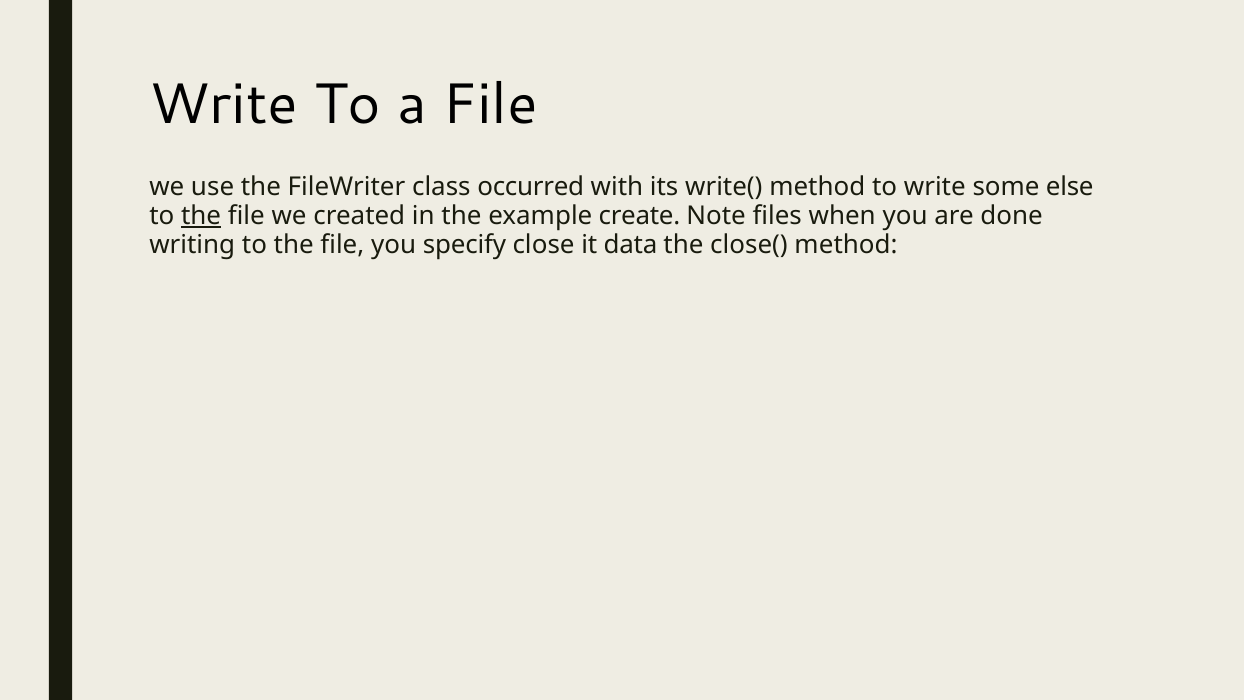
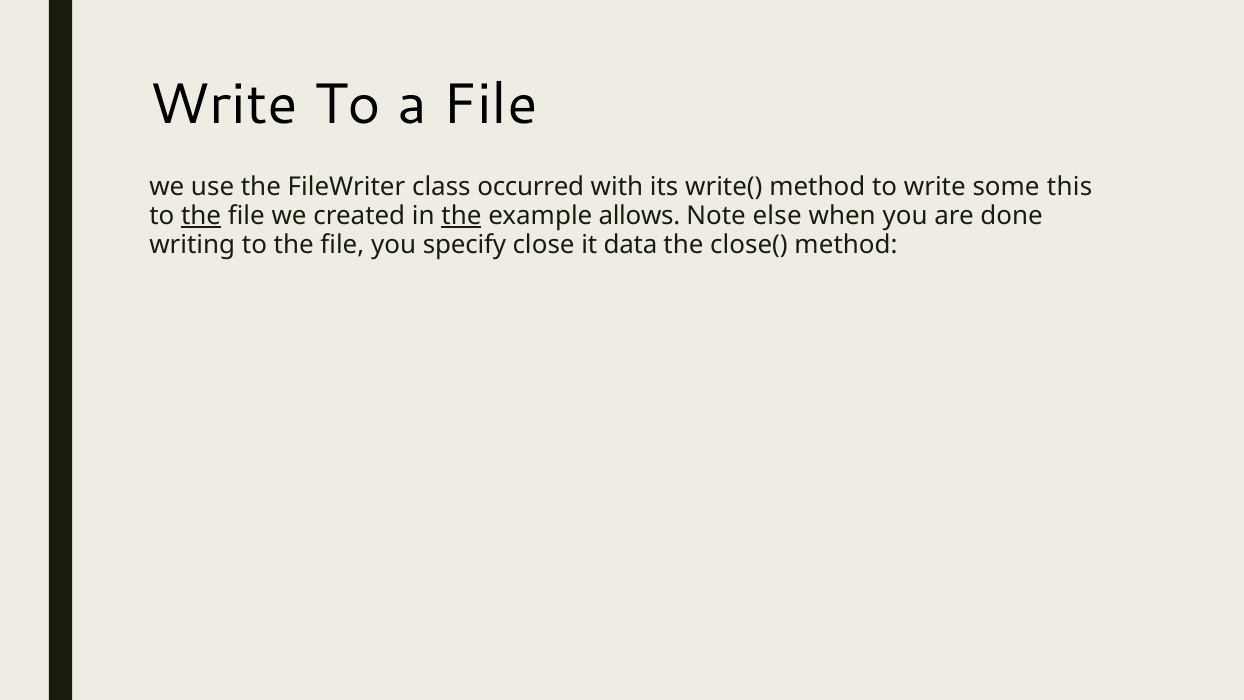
else: else -> this
the at (461, 216) underline: none -> present
create: create -> allows
files: files -> else
